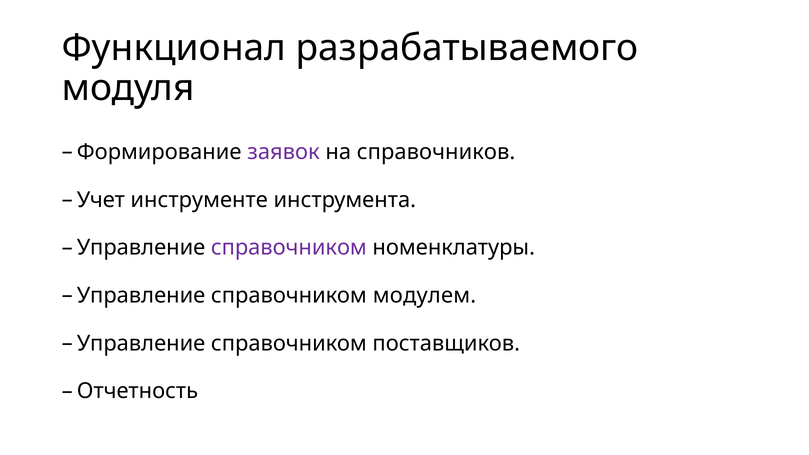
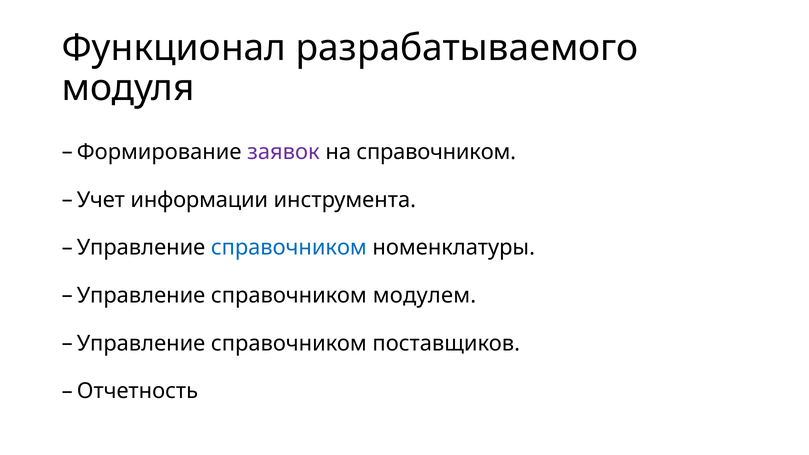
на справочников: справочников -> справочником
инструменте: инструменте -> информации
справочником at (289, 248) colour: purple -> blue
